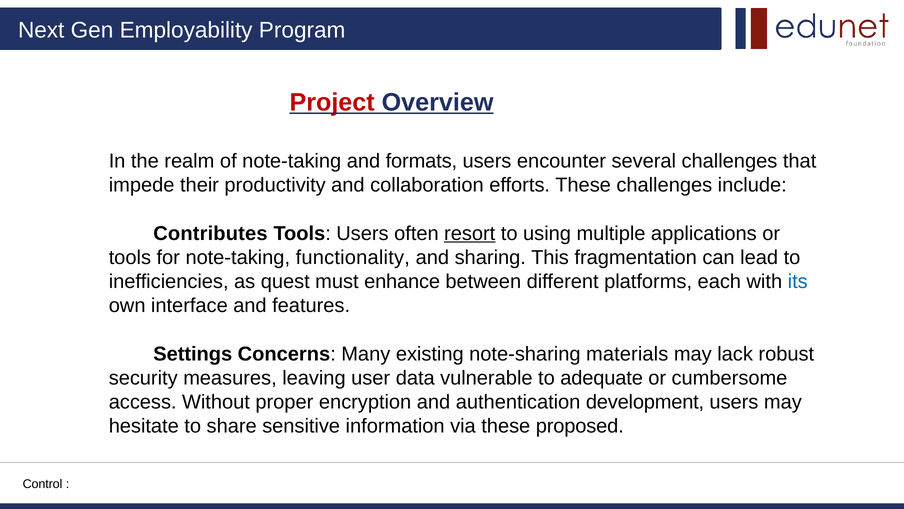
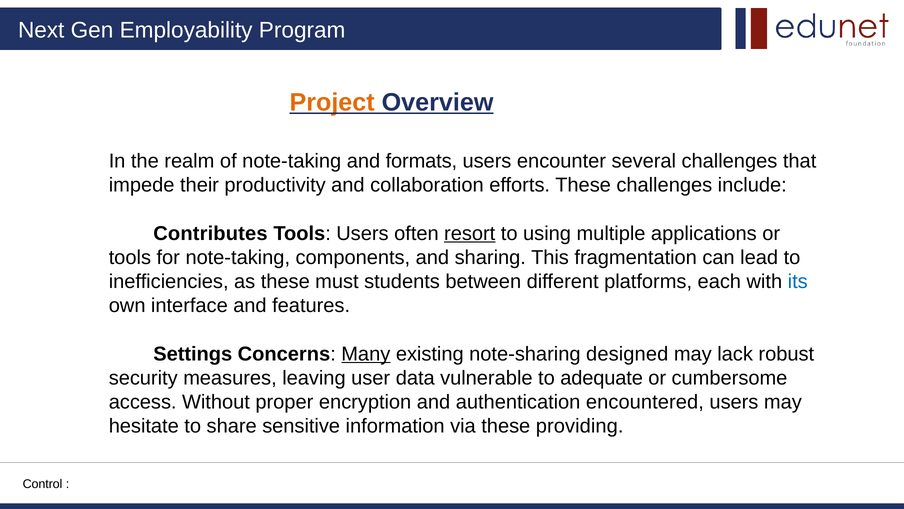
Project colour: red -> orange
functionality: functionality -> components
as quest: quest -> these
enhance: enhance -> students
Many underline: none -> present
materials: materials -> designed
development: development -> encountered
proposed: proposed -> providing
